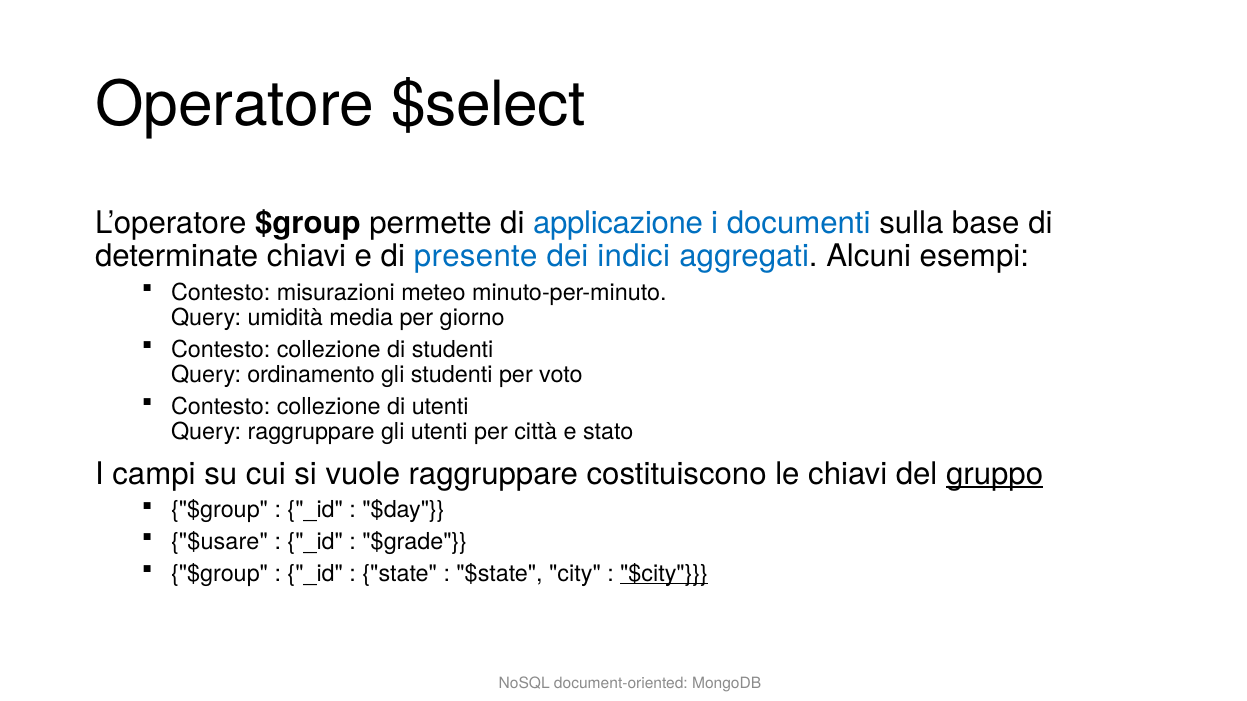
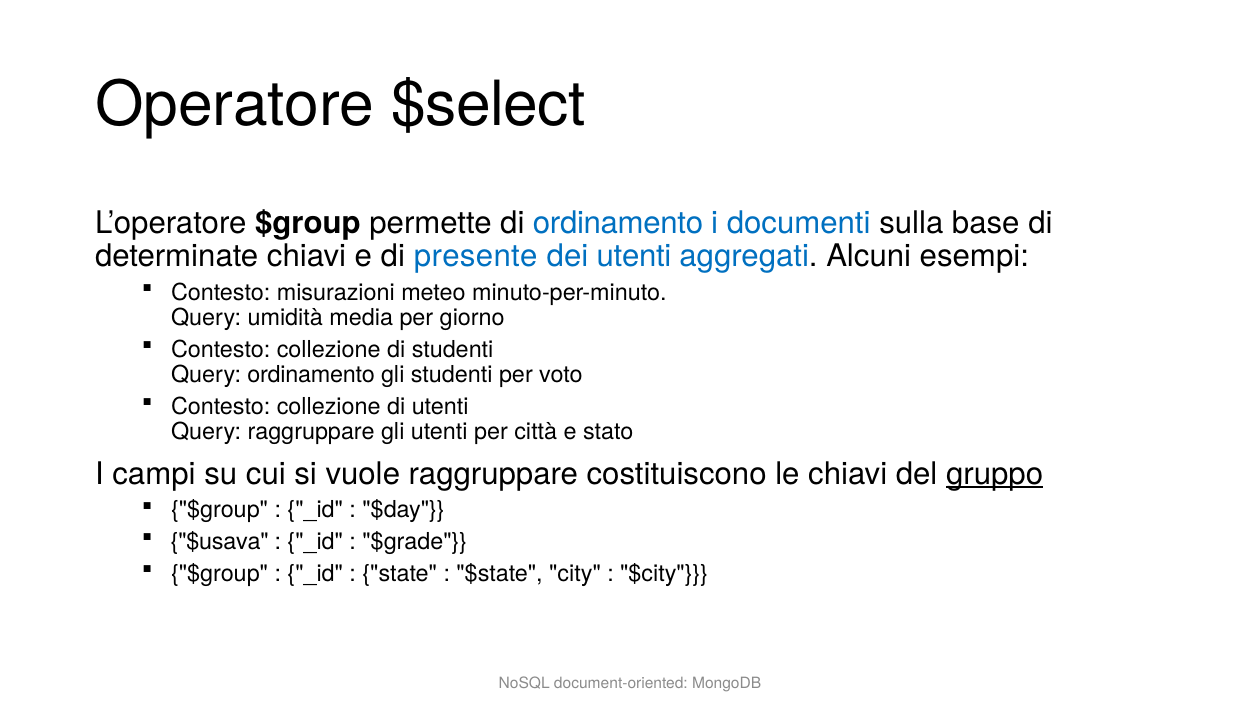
di applicazione: applicazione -> ordinamento
dei indici: indici -> utenti
$usare: $usare -> $usava
$city underline: present -> none
